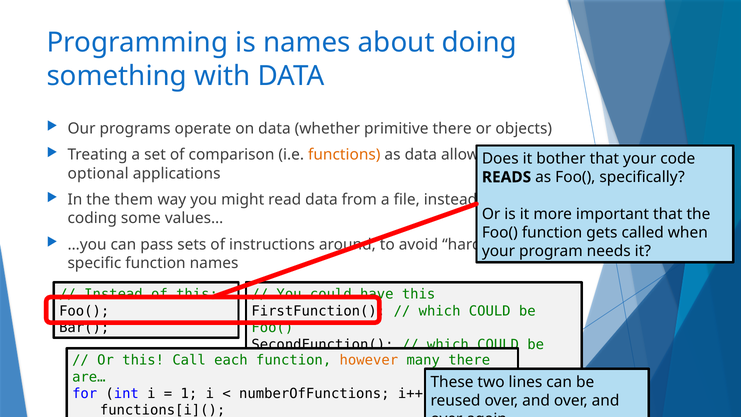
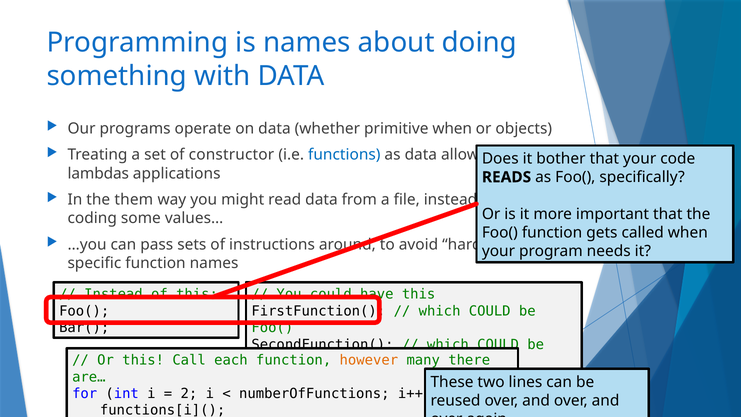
primitive there: there -> when
comparison: comparison -> constructor
functions colour: orange -> blue
optional: optional -> lambdas
1: 1 -> 2
